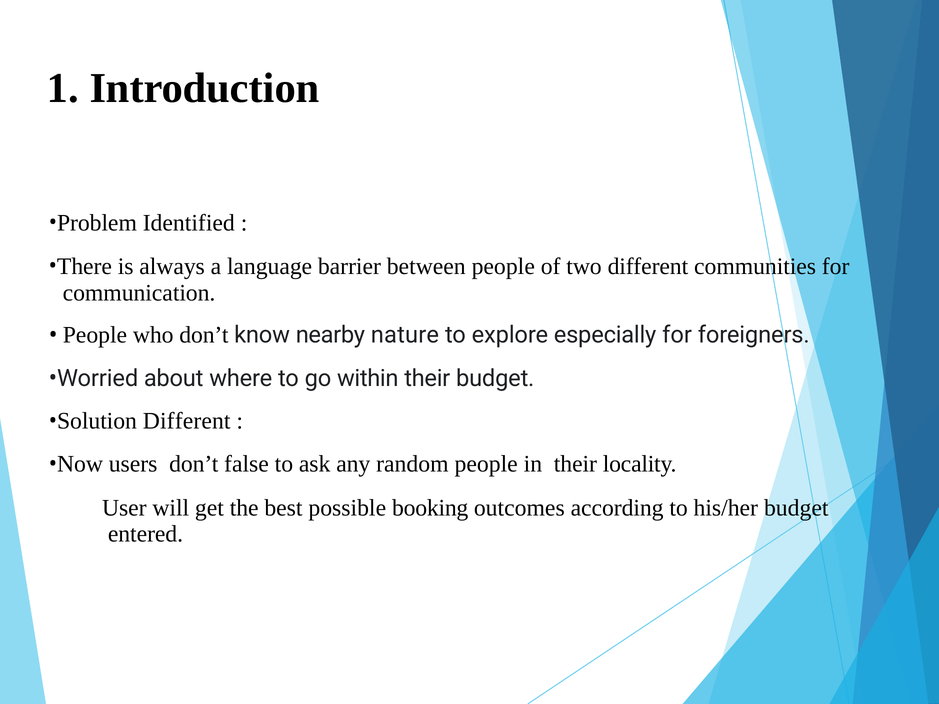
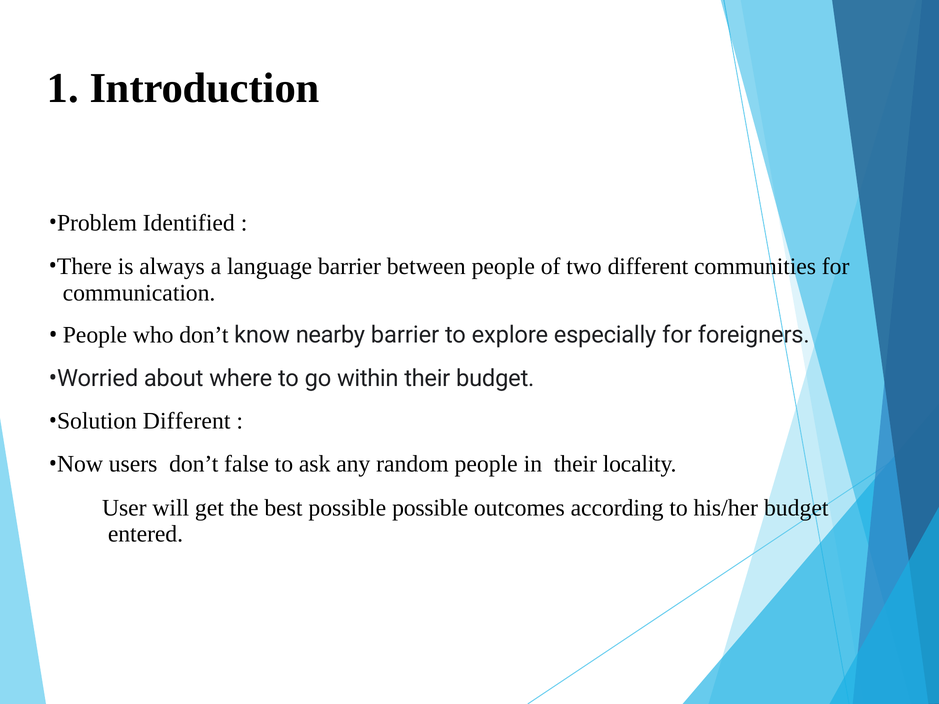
nearby nature: nature -> barrier
possible booking: booking -> possible
